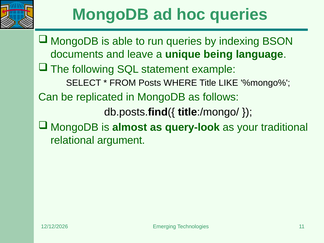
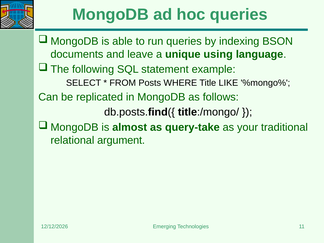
being: being -> using
query-look: query-look -> query-take
